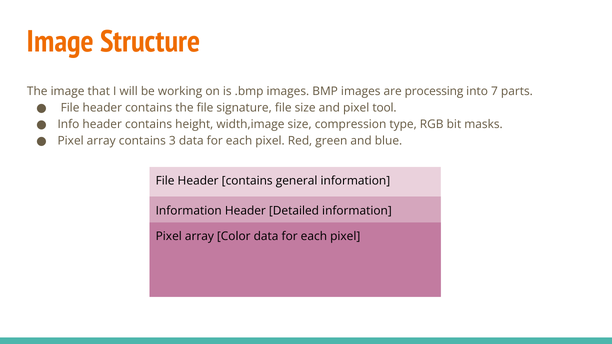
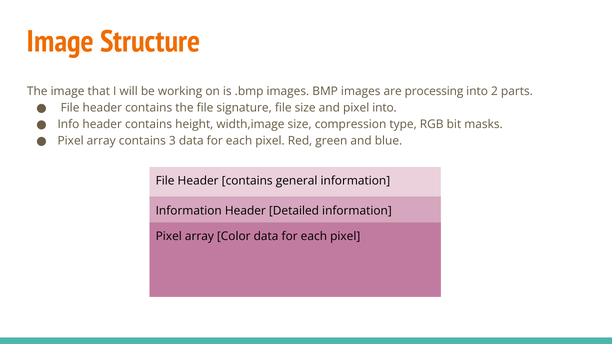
7: 7 -> 2
pixel tool: tool -> into
